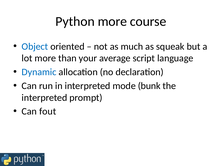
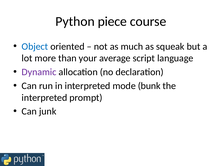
Python more: more -> piece
Dynamic colour: blue -> purple
fout: fout -> junk
